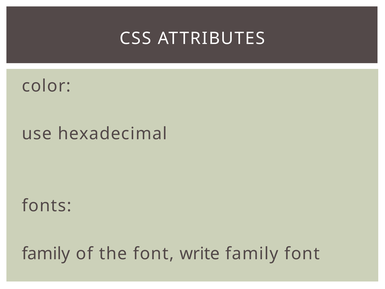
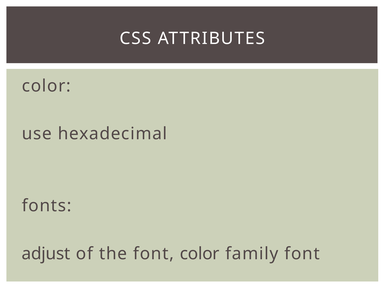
family at (46, 254): family -> adjust
font write: write -> color
